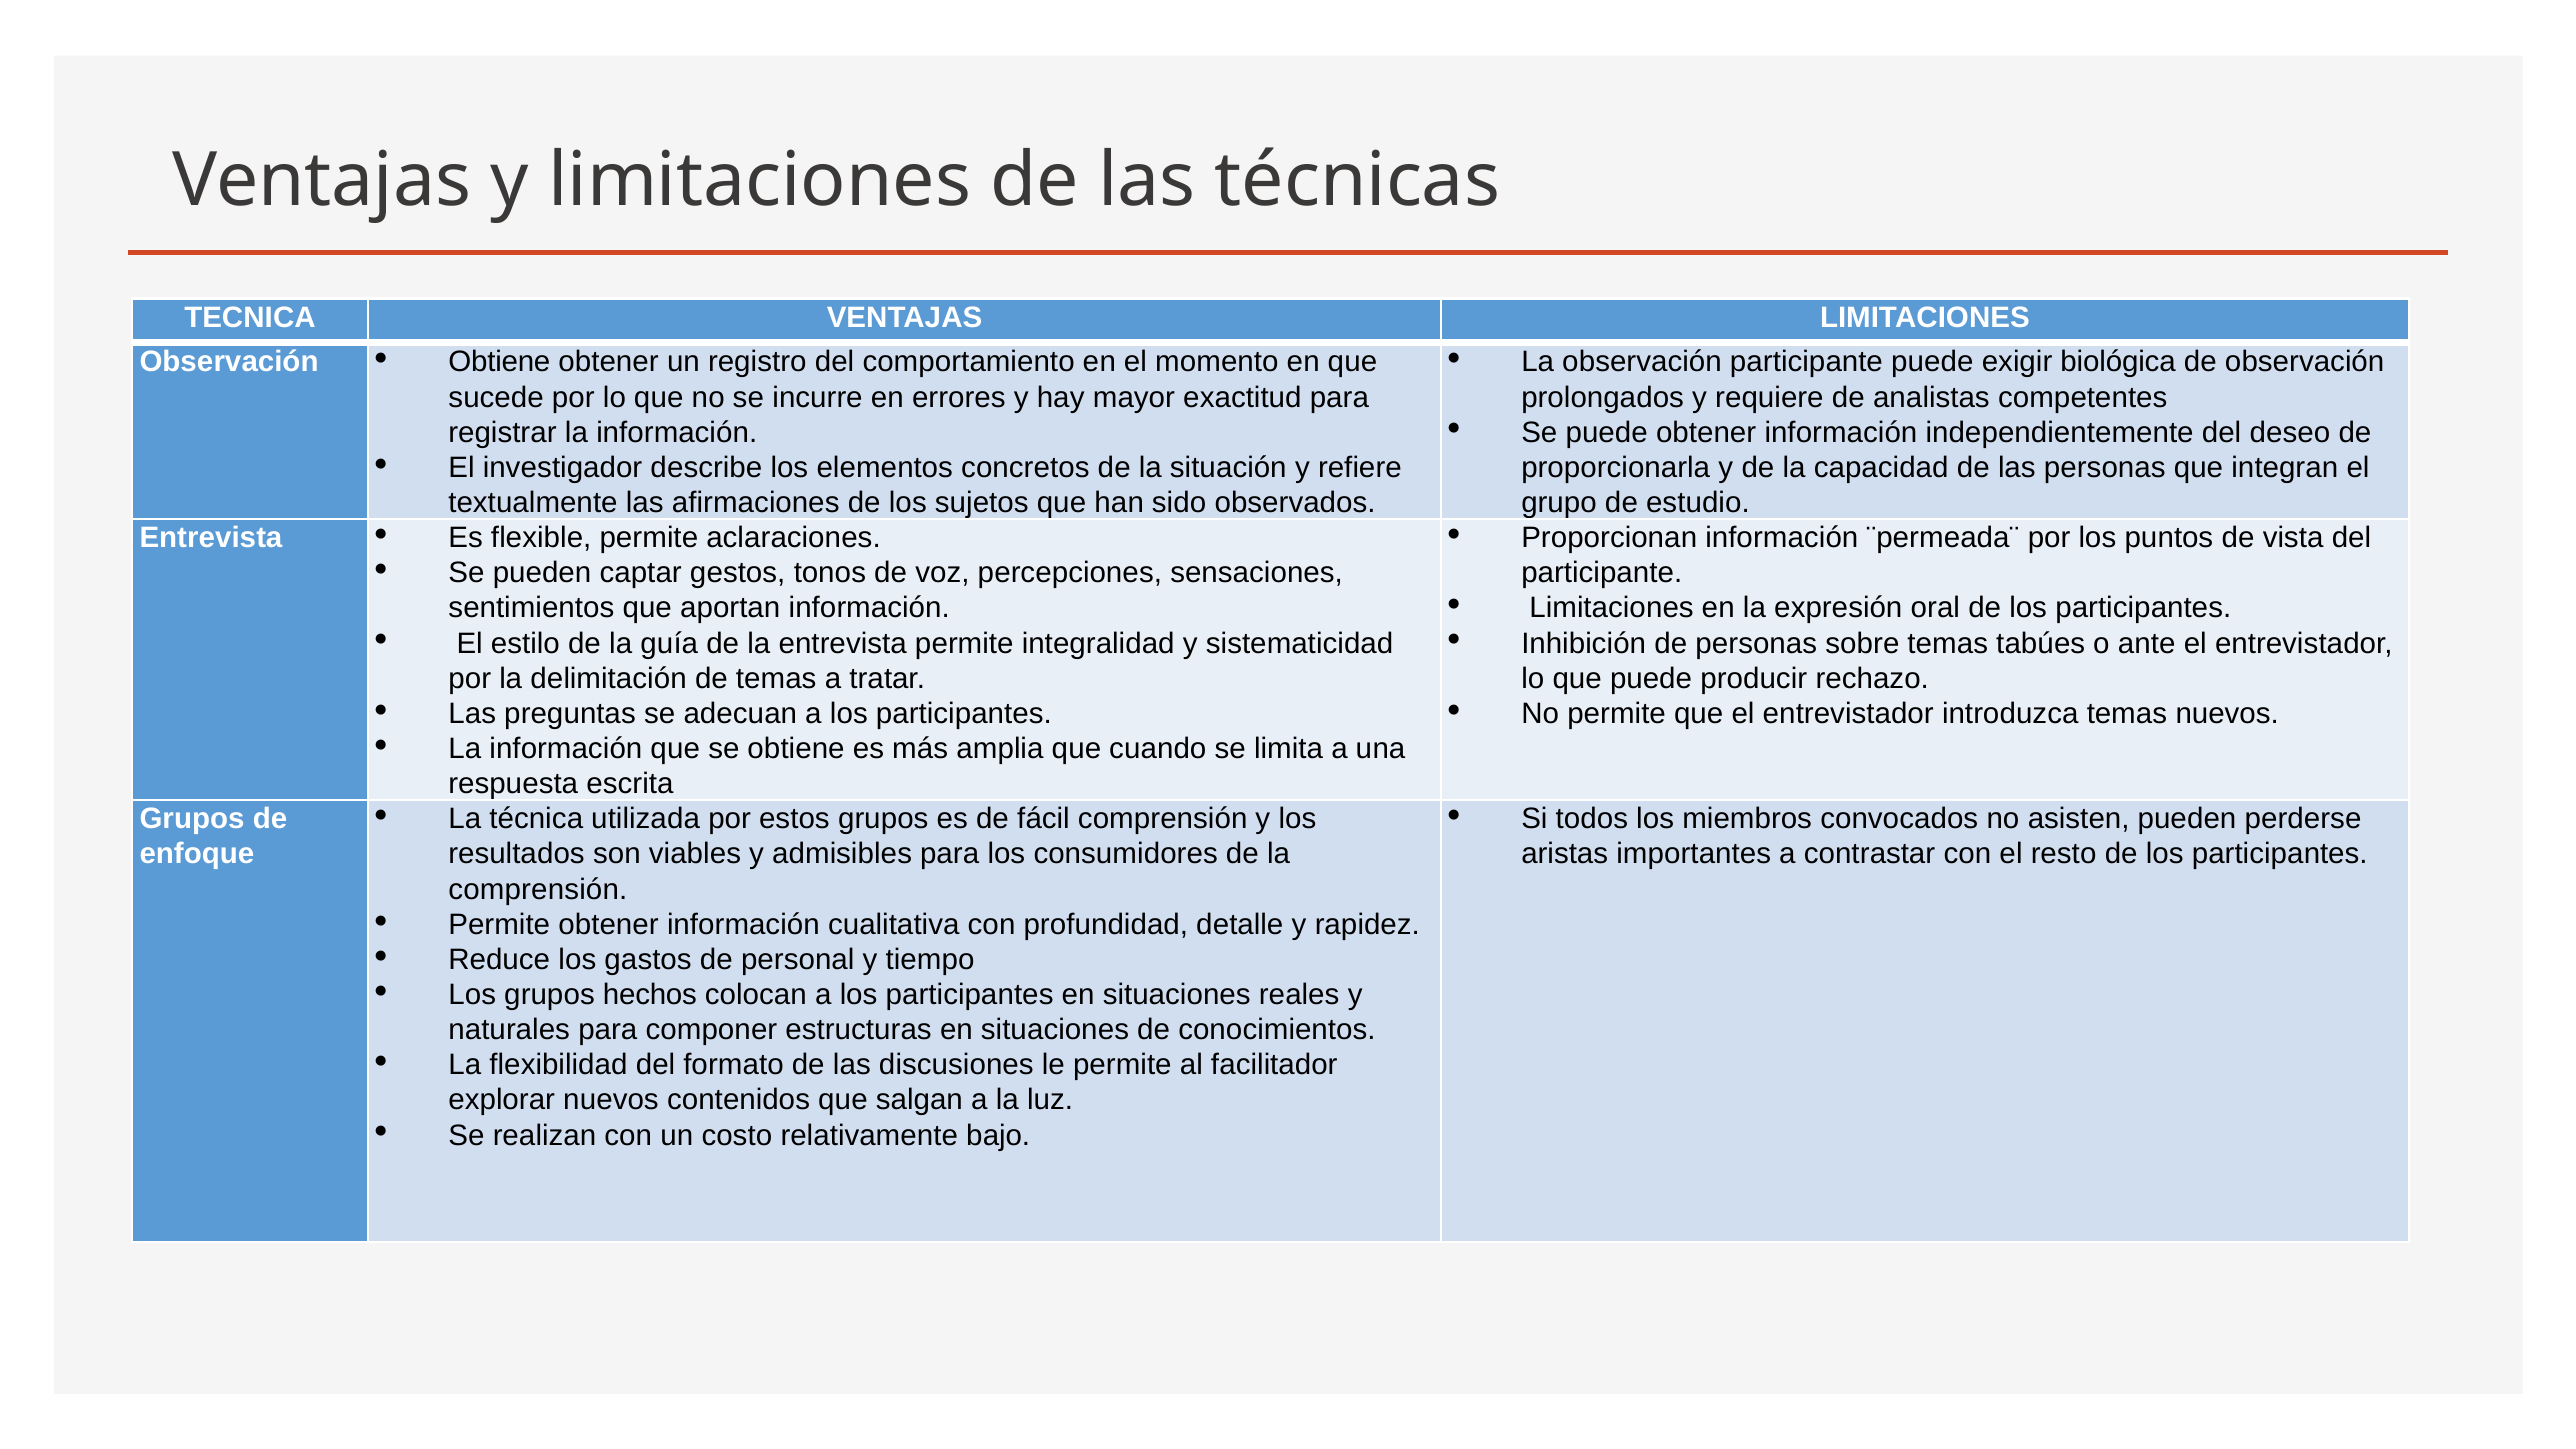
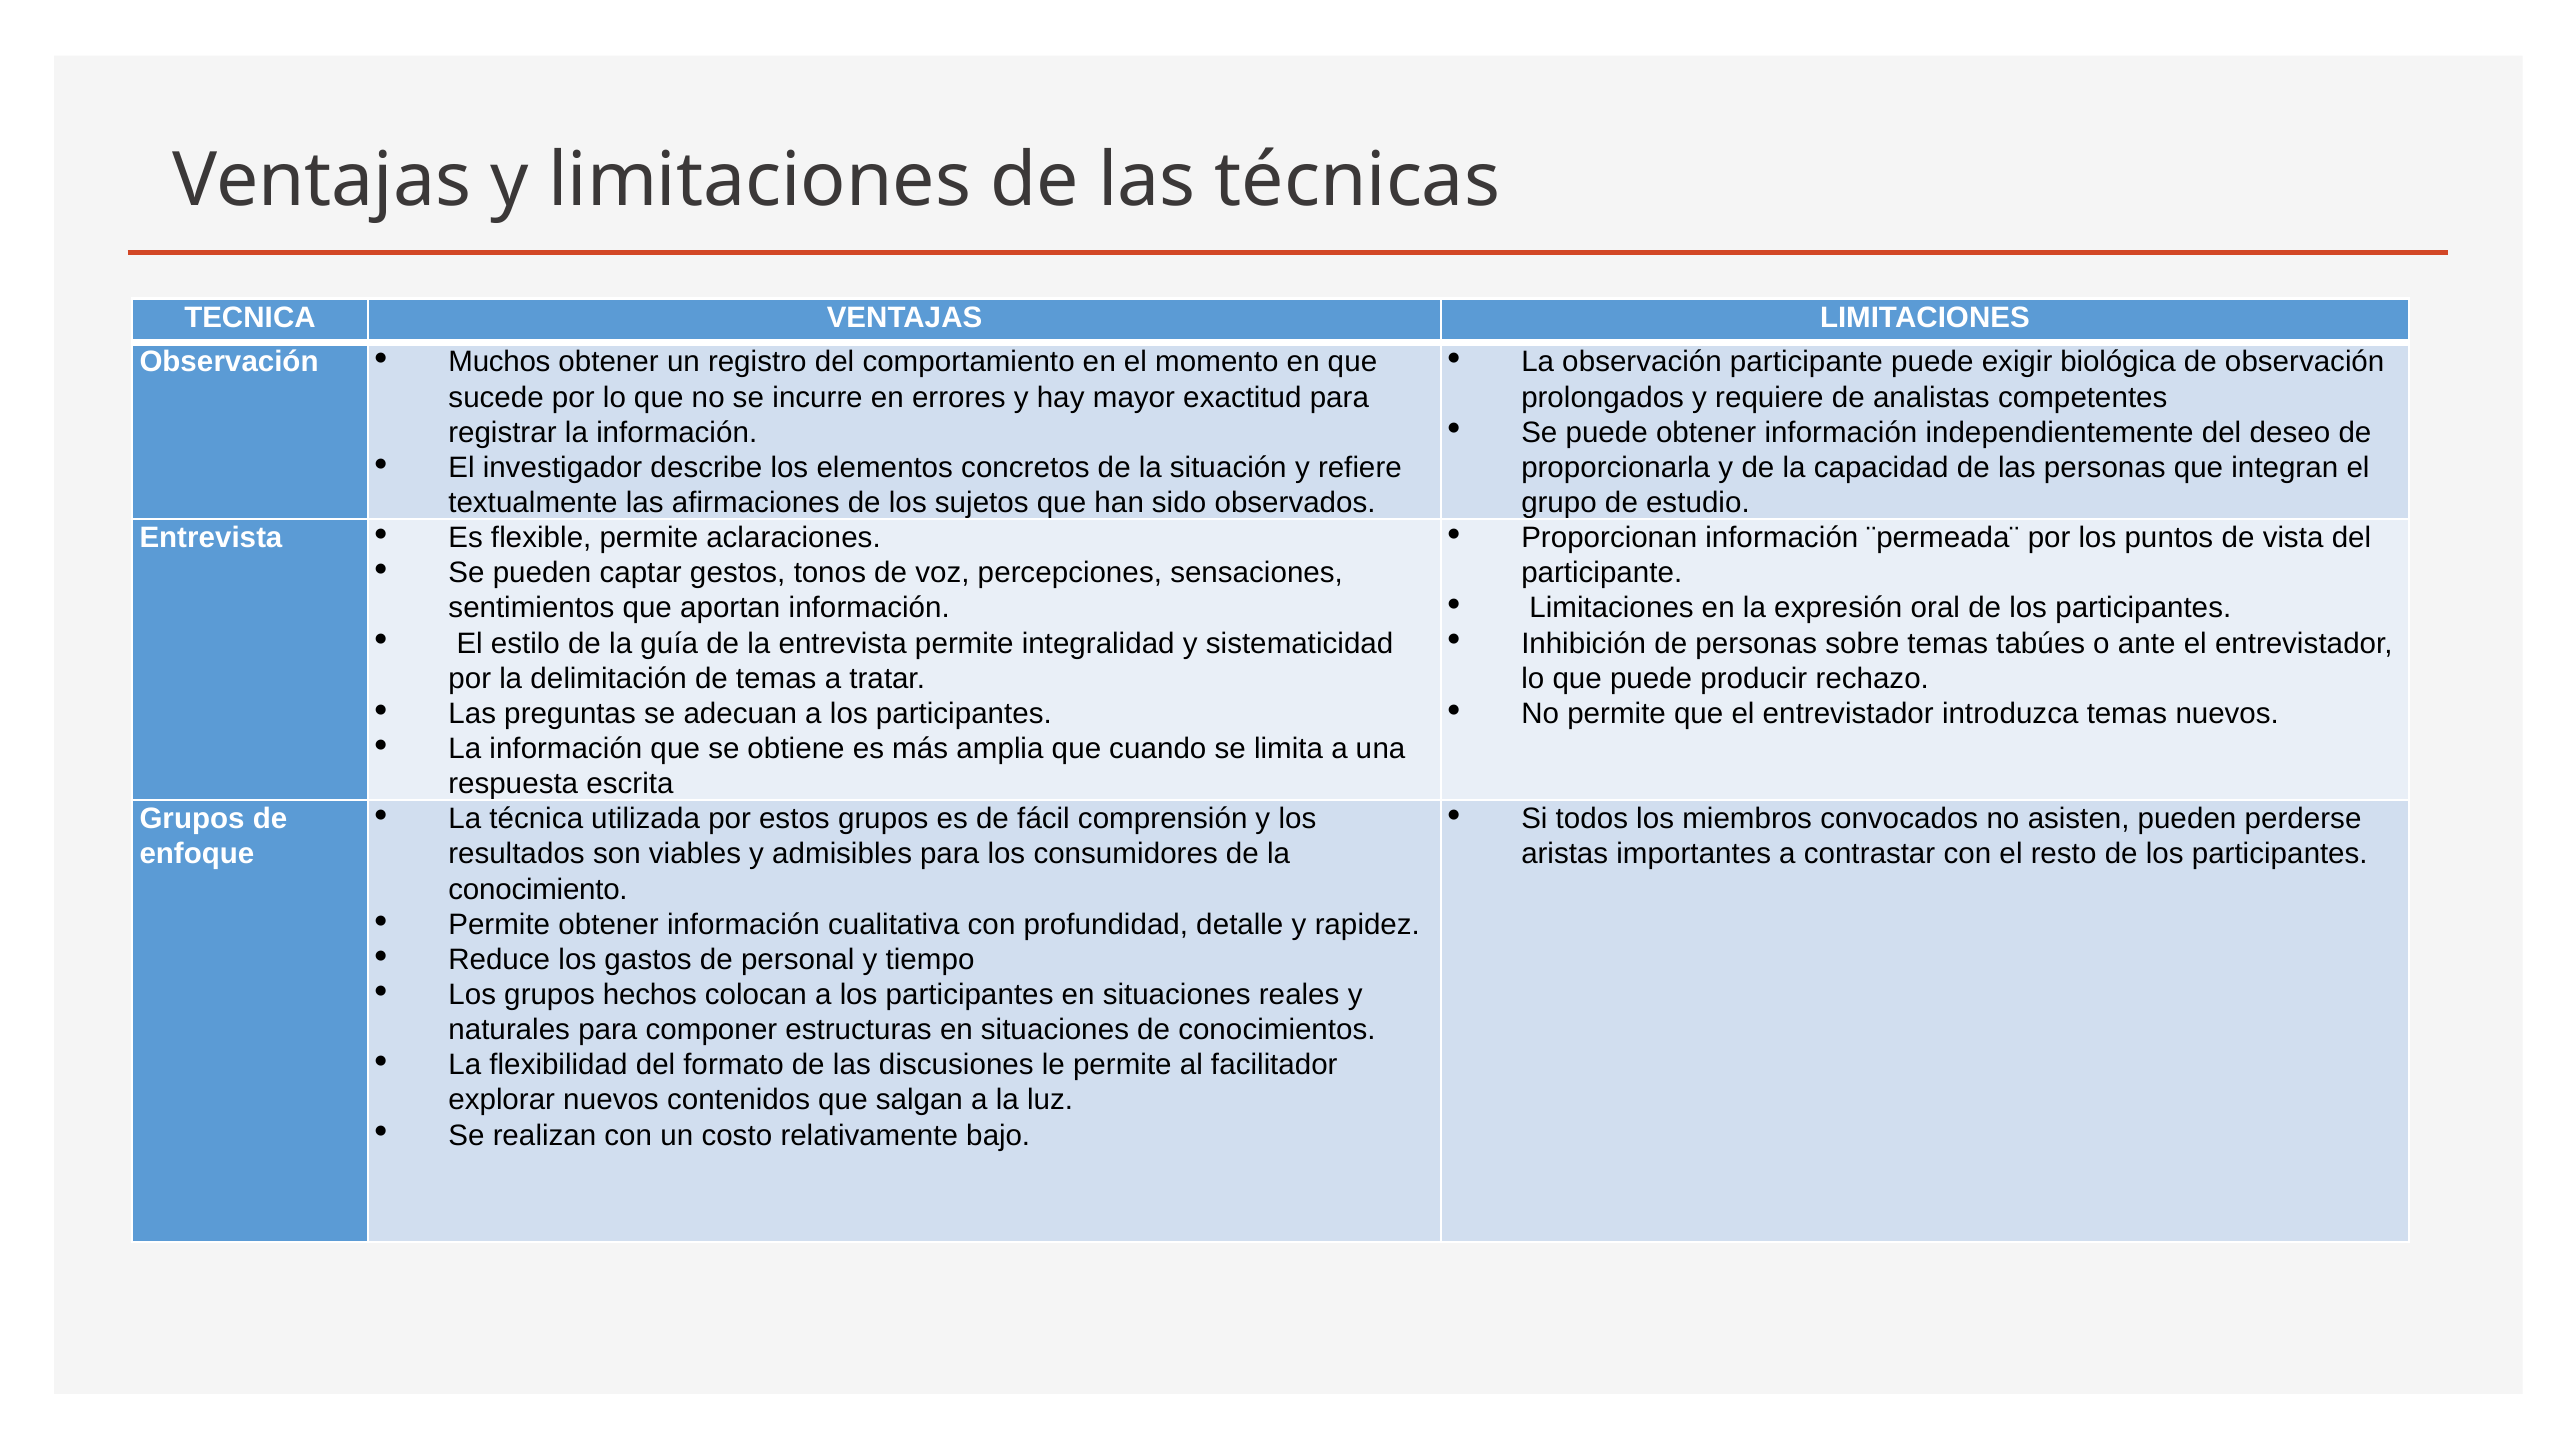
Obtiene at (499, 362): Obtiene -> Muchos
comprensión at (538, 889): comprensión -> conocimiento
